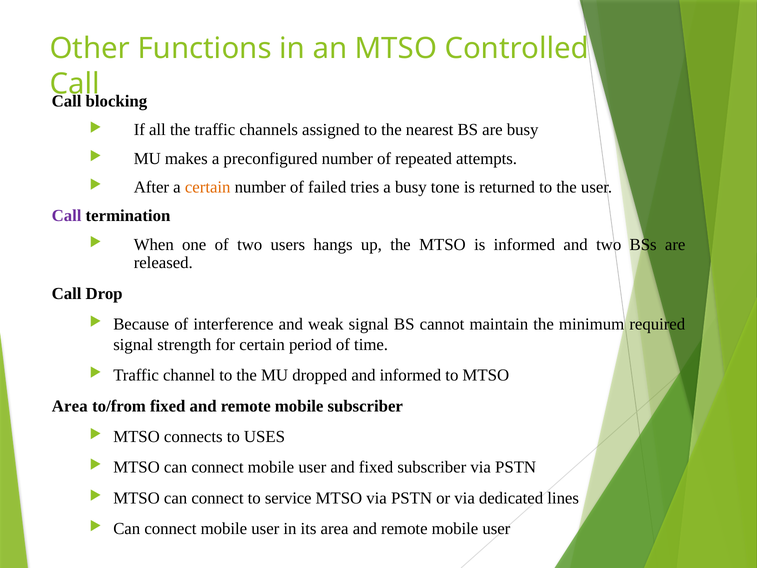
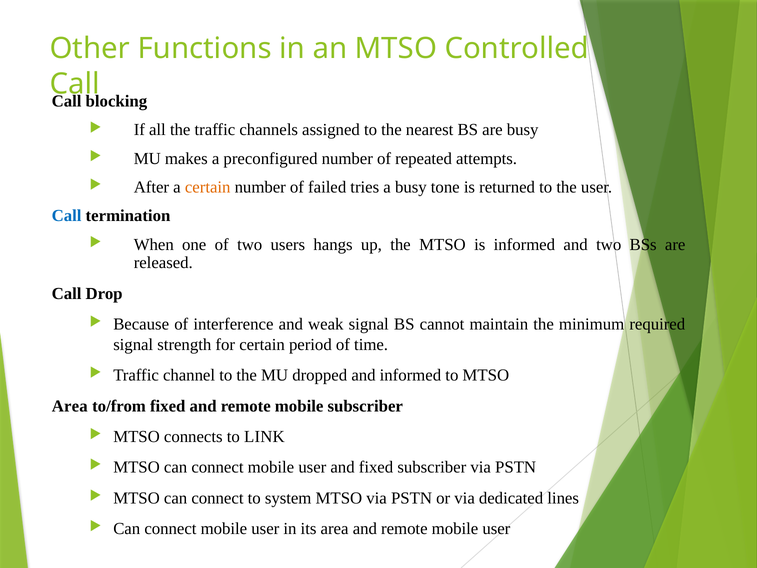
Call at (67, 216) colour: purple -> blue
USES: USES -> LINK
service: service -> system
